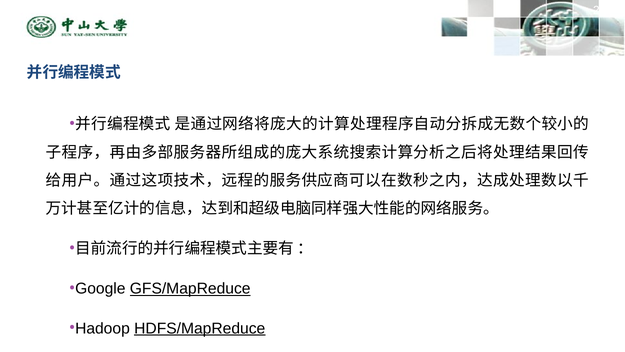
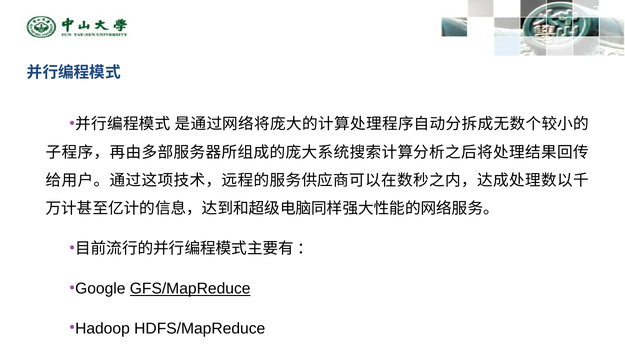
HDFS/MapReduce underline: present -> none
